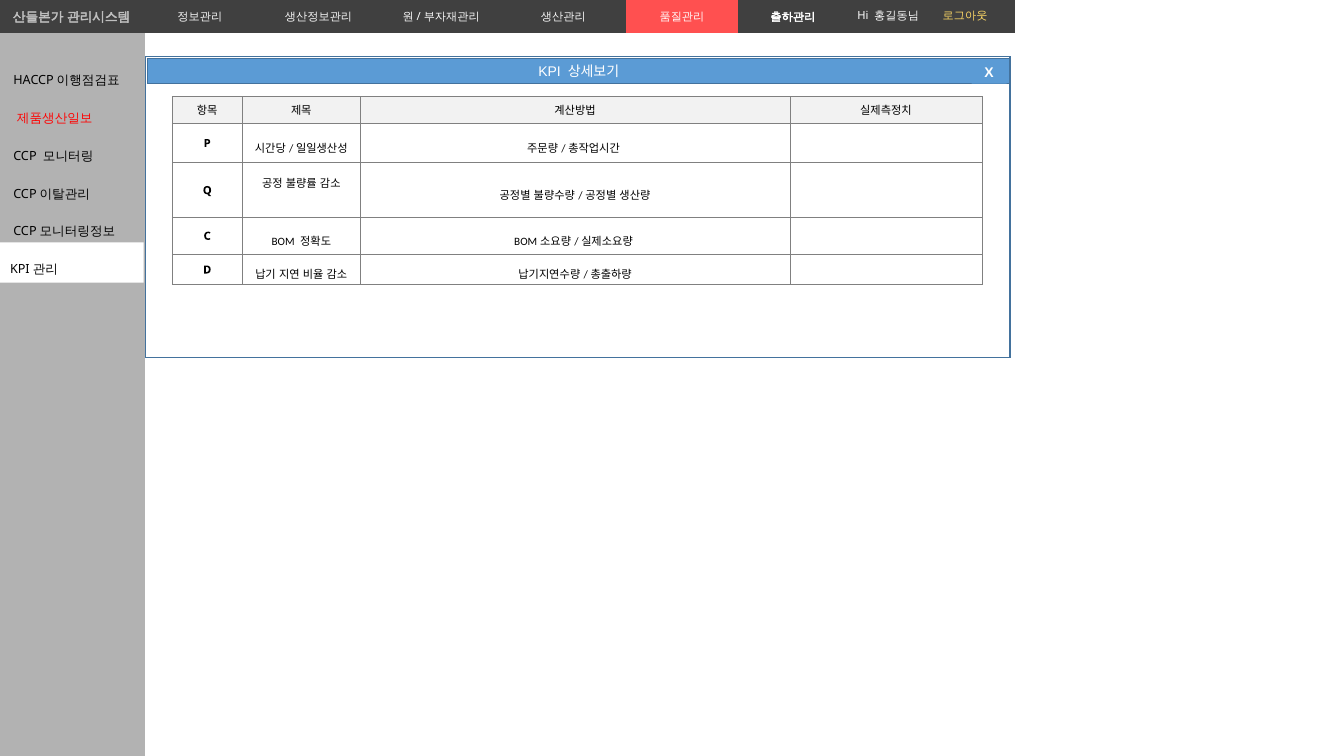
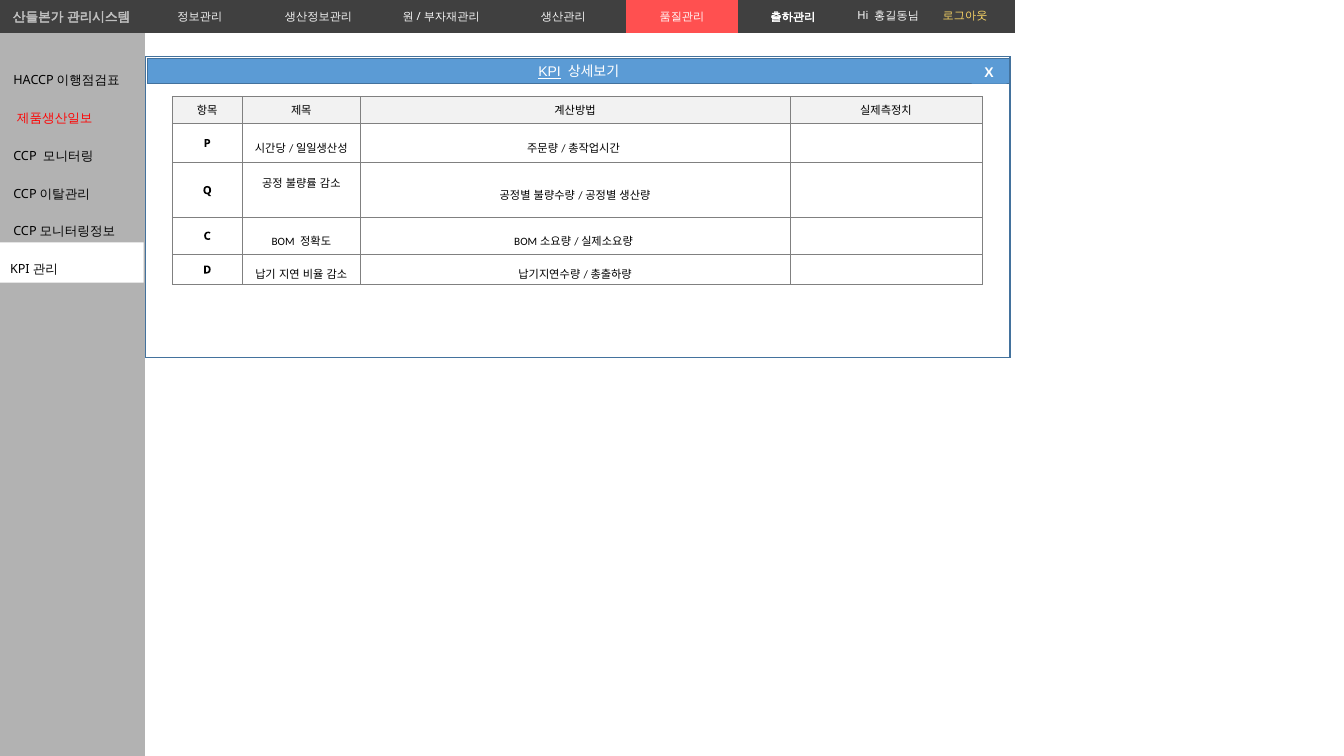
KPI underline: none -> present
